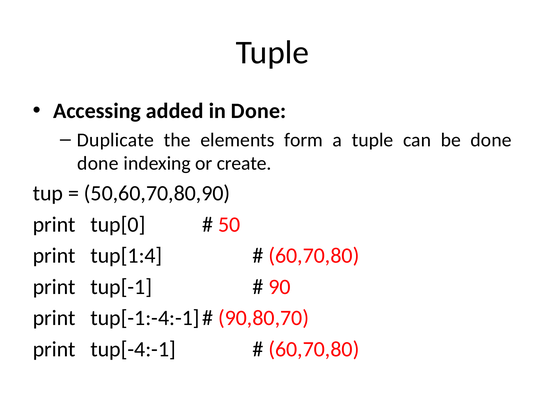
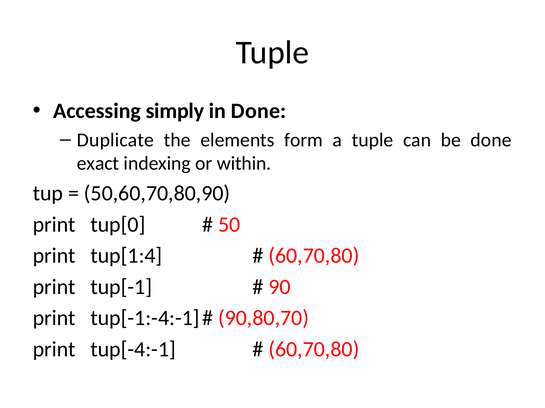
added: added -> simply
done at (98, 164): done -> exact
create: create -> within
